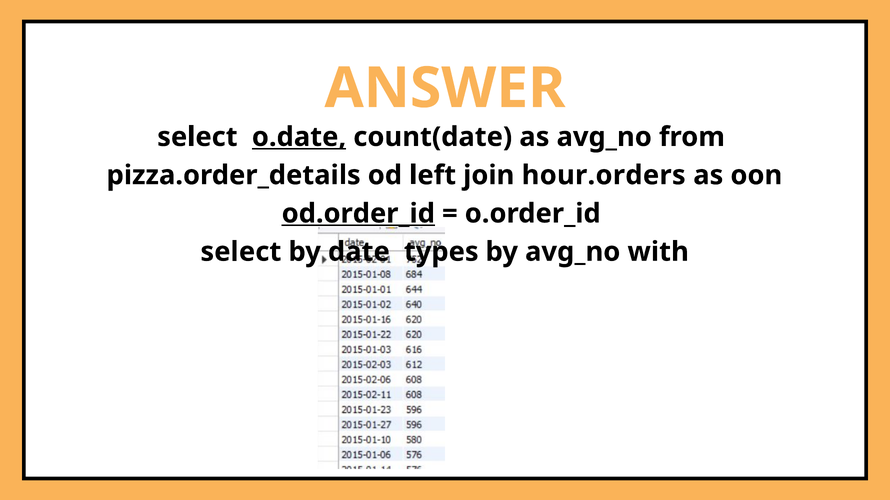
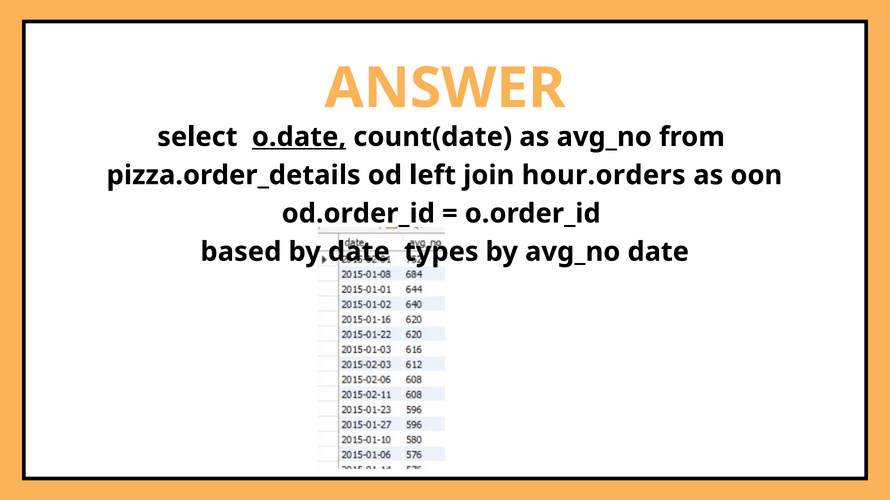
od.order_id underline: present -> none
select at (241, 252): select -> based
avg_no with: with -> date
